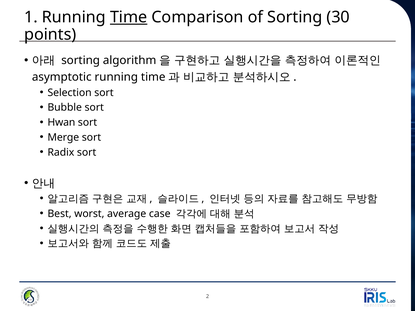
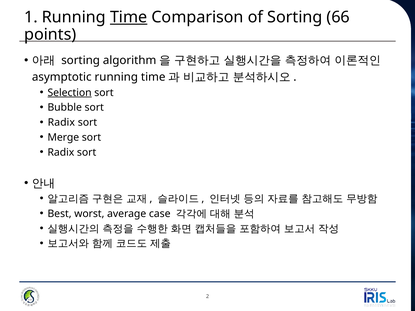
30: 30 -> 66
Selection underline: none -> present
Hwan at (61, 123): Hwan -> Radix
